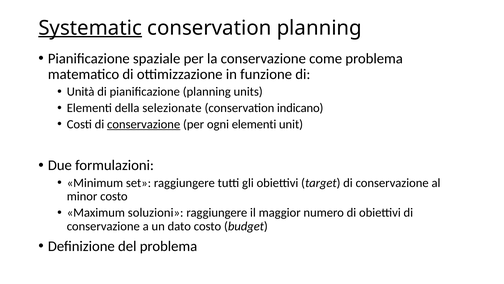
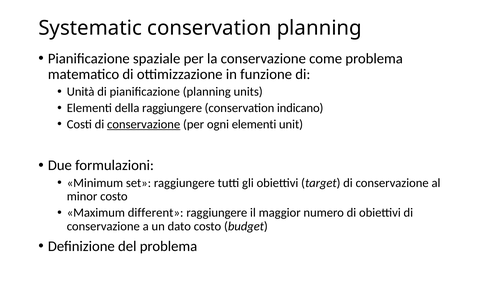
Systematic underline: present -> none
della selezionate: selezionate -> raggiungere
soluzioni: soluzioni -> different
